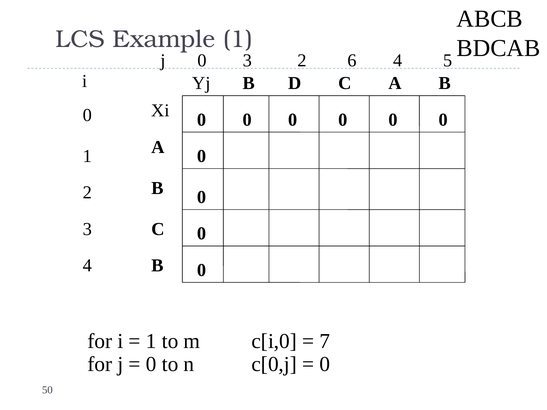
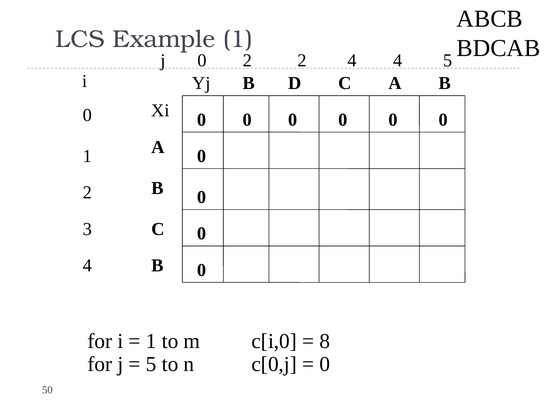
0 3: 3 -> 2
2 6: 6 -> 4
7: 7 -> 8
0 at (151, 364): 0 -> 5
